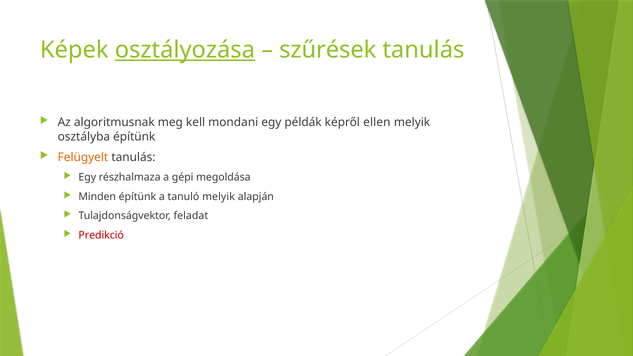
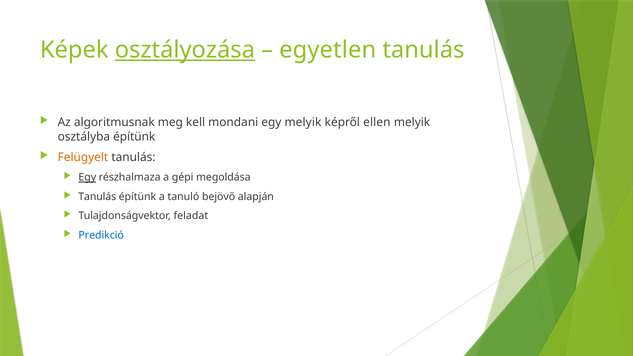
szűrések: szűrések -> egyetlen
egy példák: példák -> melyik
Egy at (87, 178) underline: none -> present
Minden at (97, 197): Minden -> Tanulás
tanuló melyik: melyik -> bejövő
Predikció colour: red -> blue
